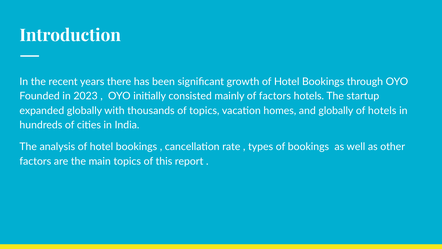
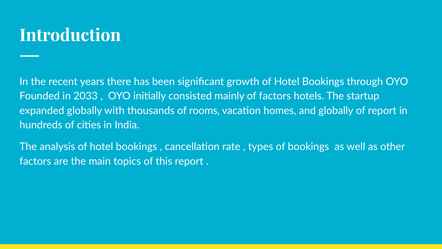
2023: 2023 -> 2033
of topics: topics -> rooms
of hotels: hotels -> report
